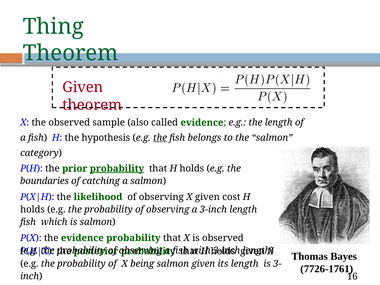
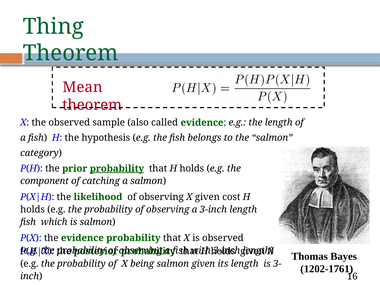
Given at (83, 87): Given -> Mean
the at (160, 138) underline: present -> none
boundaries: boundaries -> component
7726-1761: 7726-1761 -> 1202-1761
